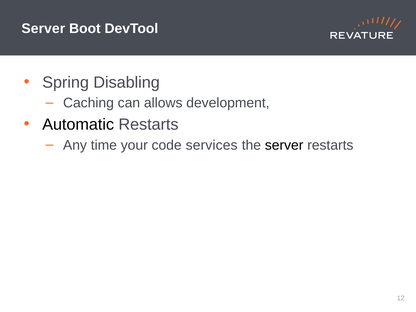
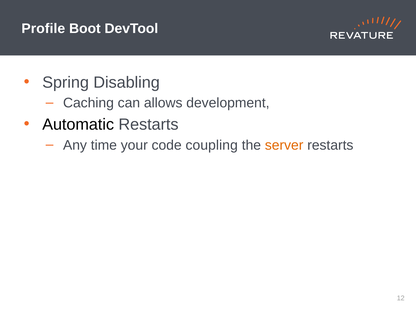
Server at (43, 29): Server -> Profile
services: services -> coupling
server at (284, 145) colour: black -> orange
